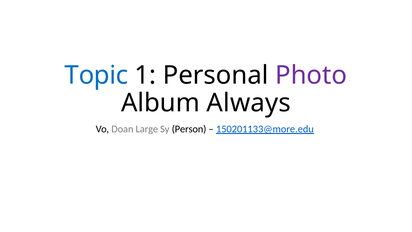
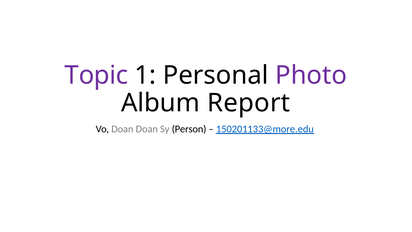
Topic colour: blue -> purple
Always: Always -> Report
Doan Large: Large -> Doan
